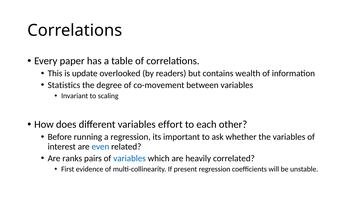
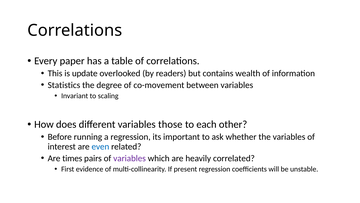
effort: effort -> those
ranks: ranks -> times
variables at (130, 158) colour: blue -> purple
